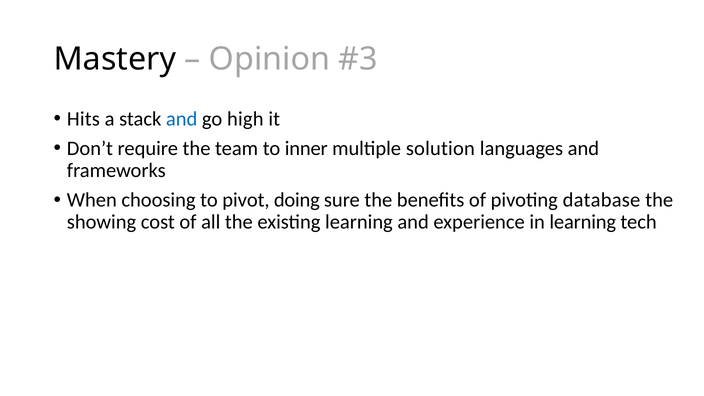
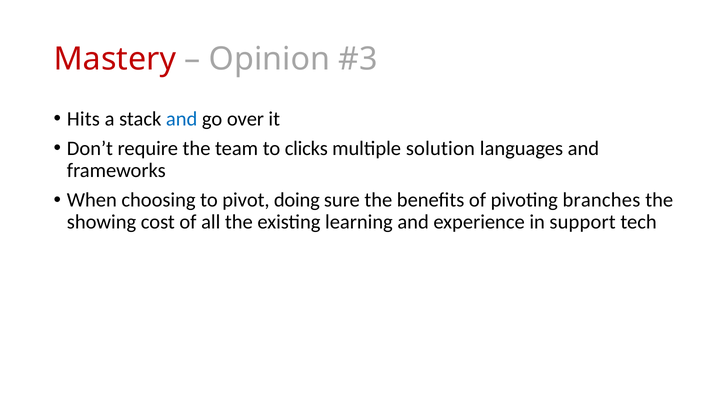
Mastery colour: black -> red
high: high -> over
inner: inner -> clicks
database: database -> branches
in learning: learning -> support
